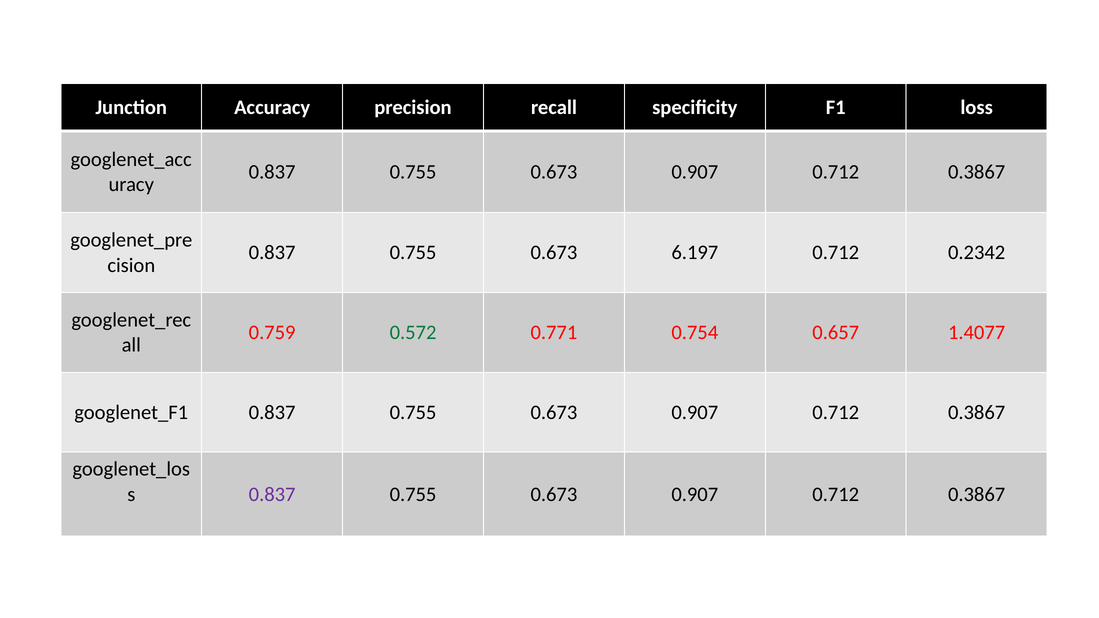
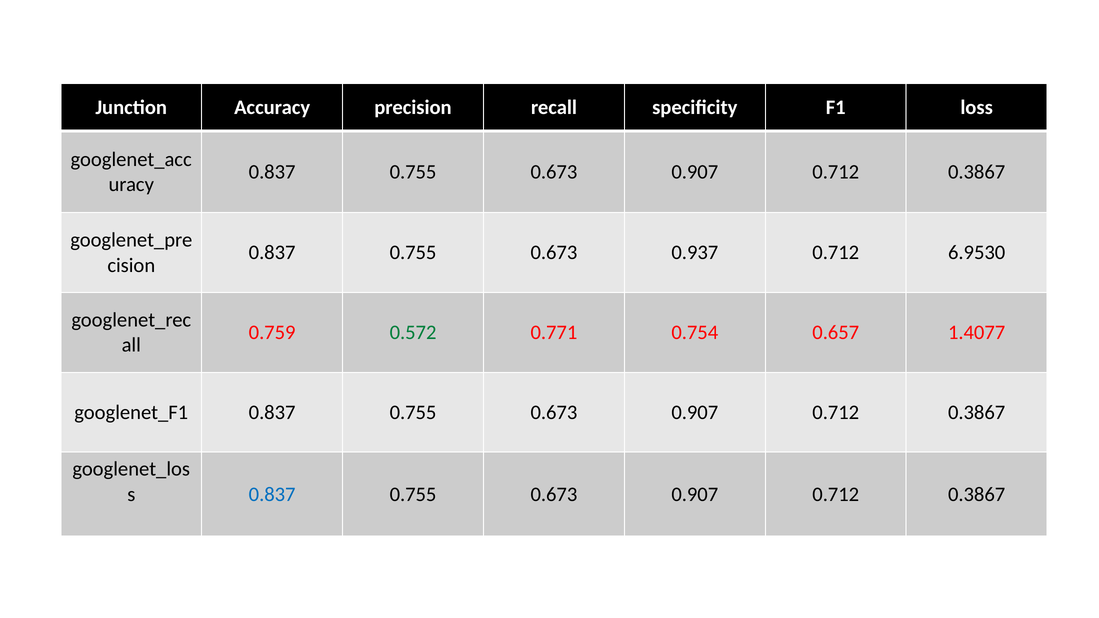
6.197: 6.197 -> 0.937
0.2342: 0.2342 -> 6.9530
0.837 at (272, 494) colour: purple -> blue
